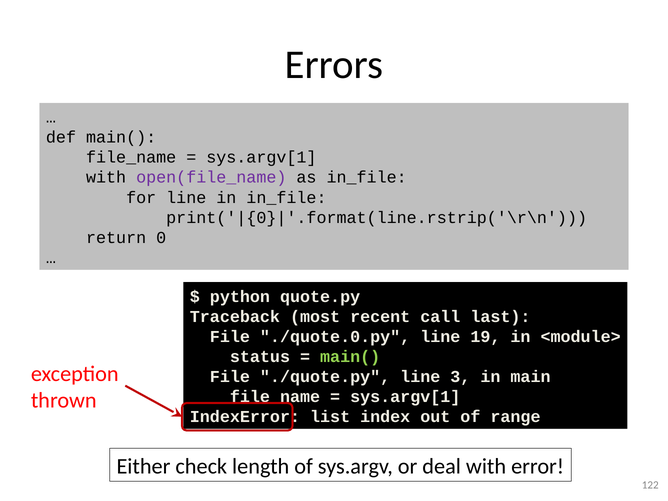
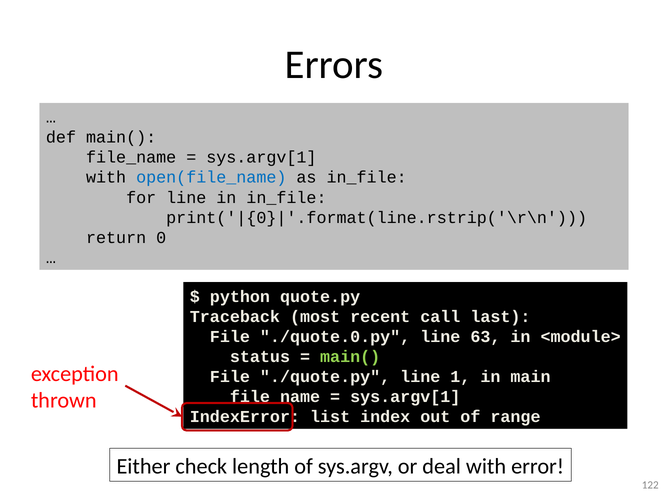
open(file_name colour: purple -> blue
19: 19 -> 63
3: 3 -> 1
